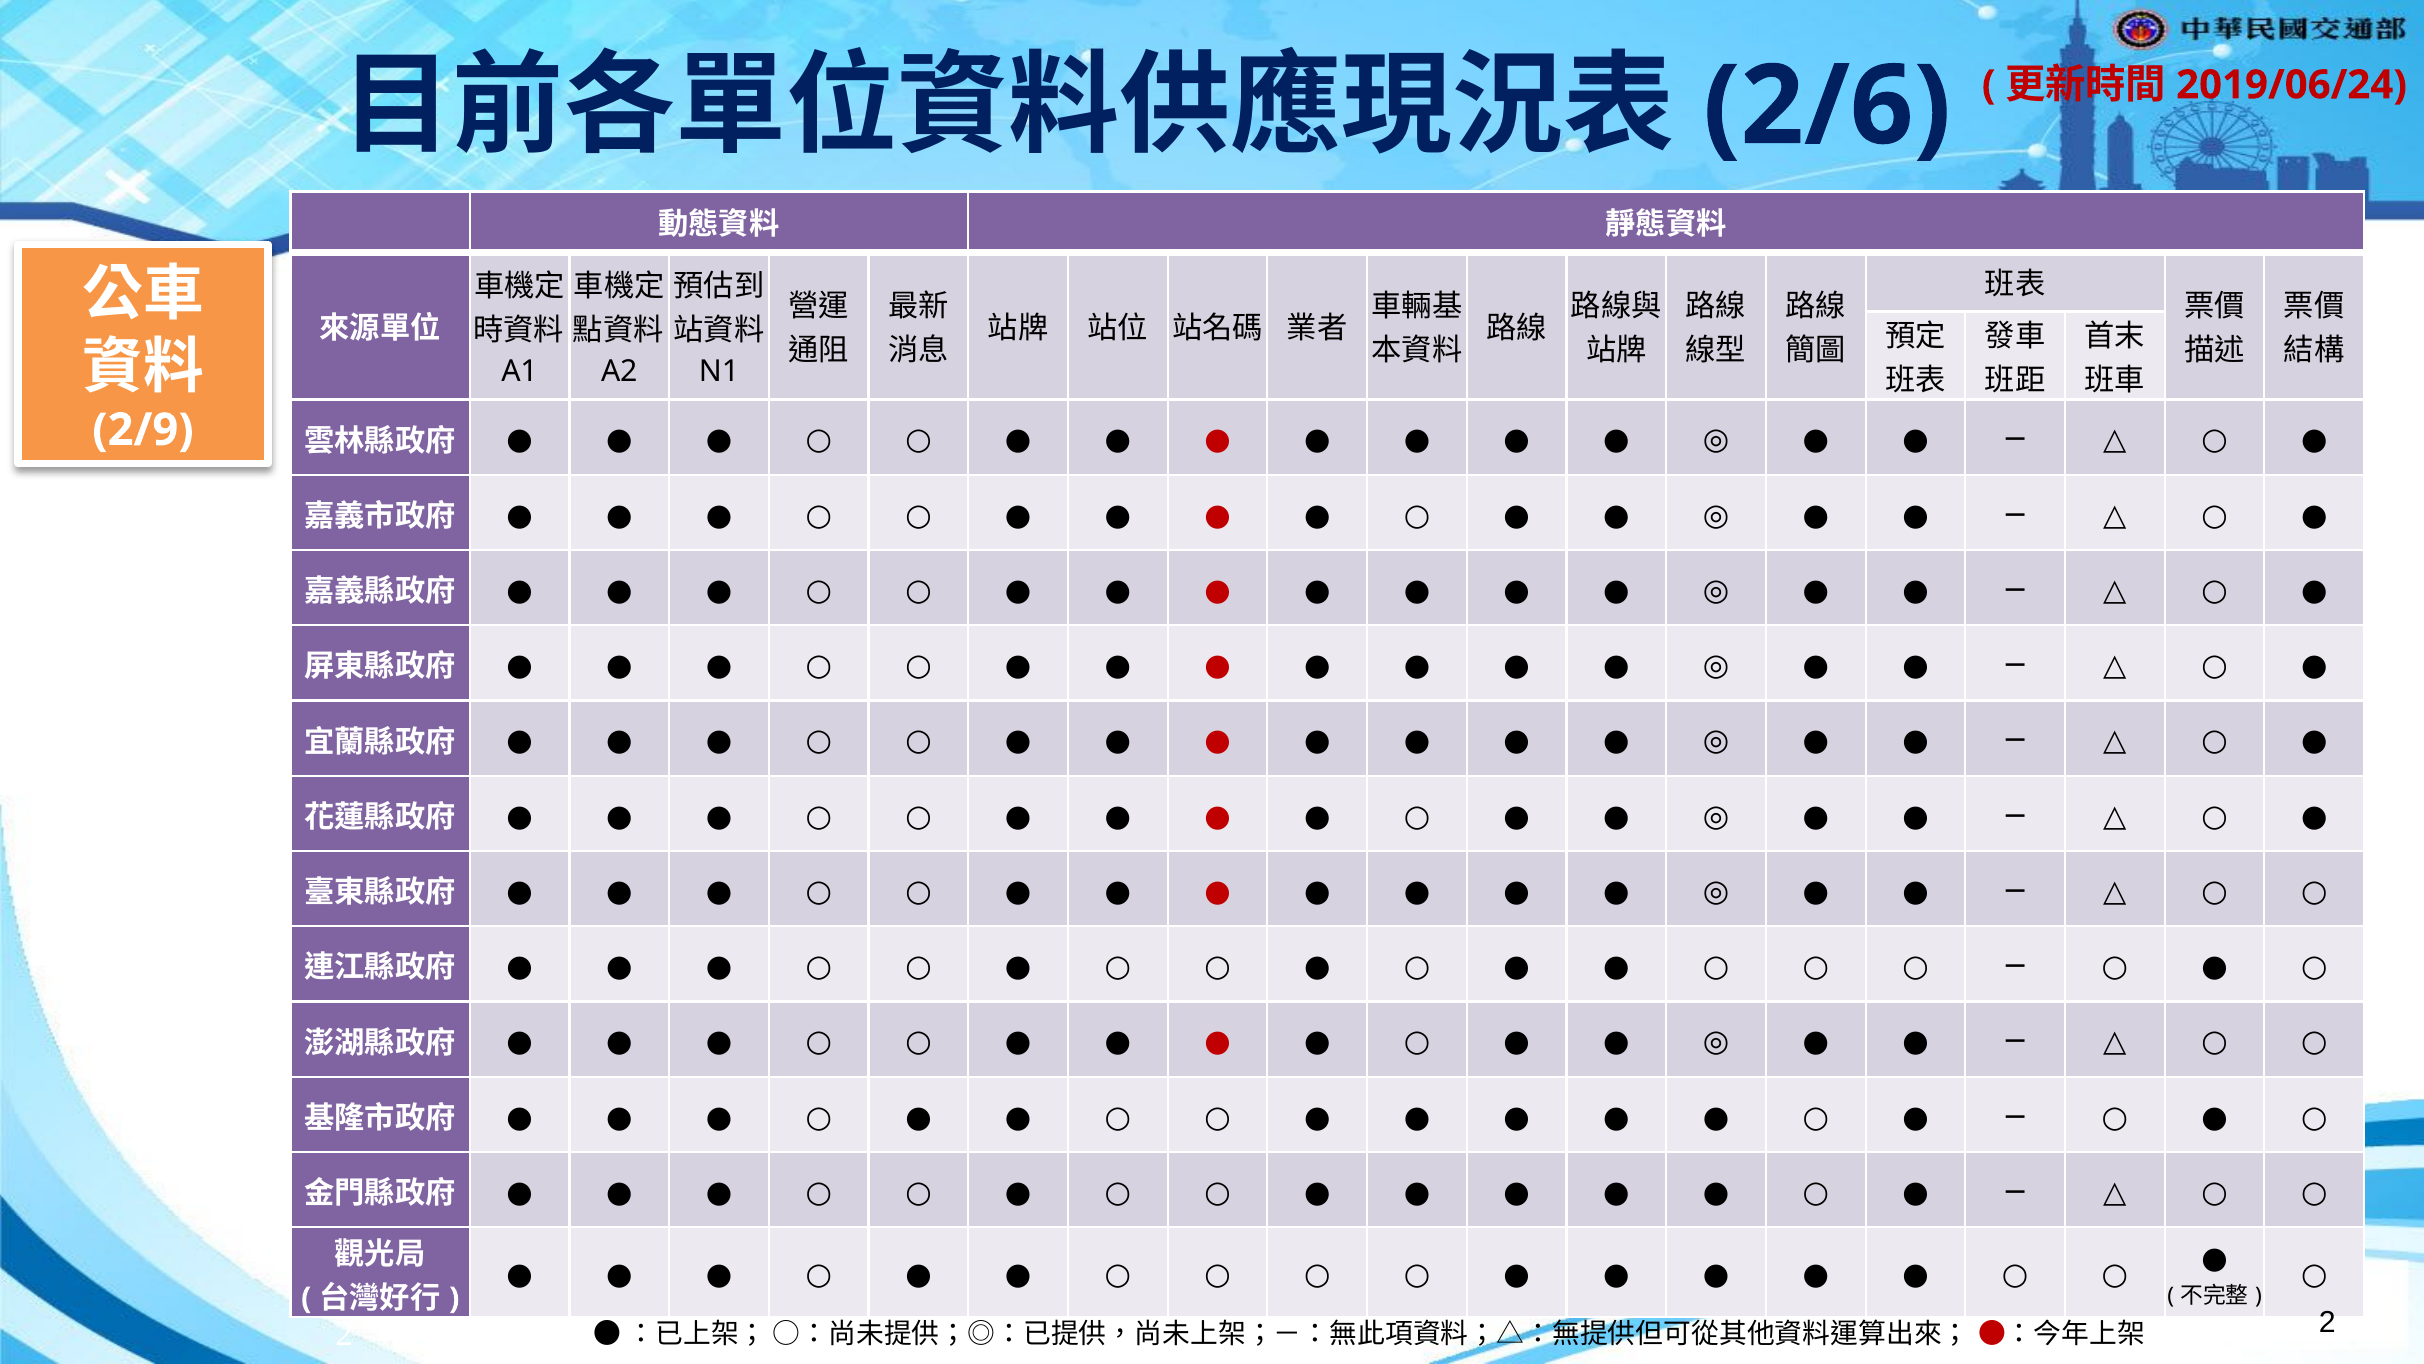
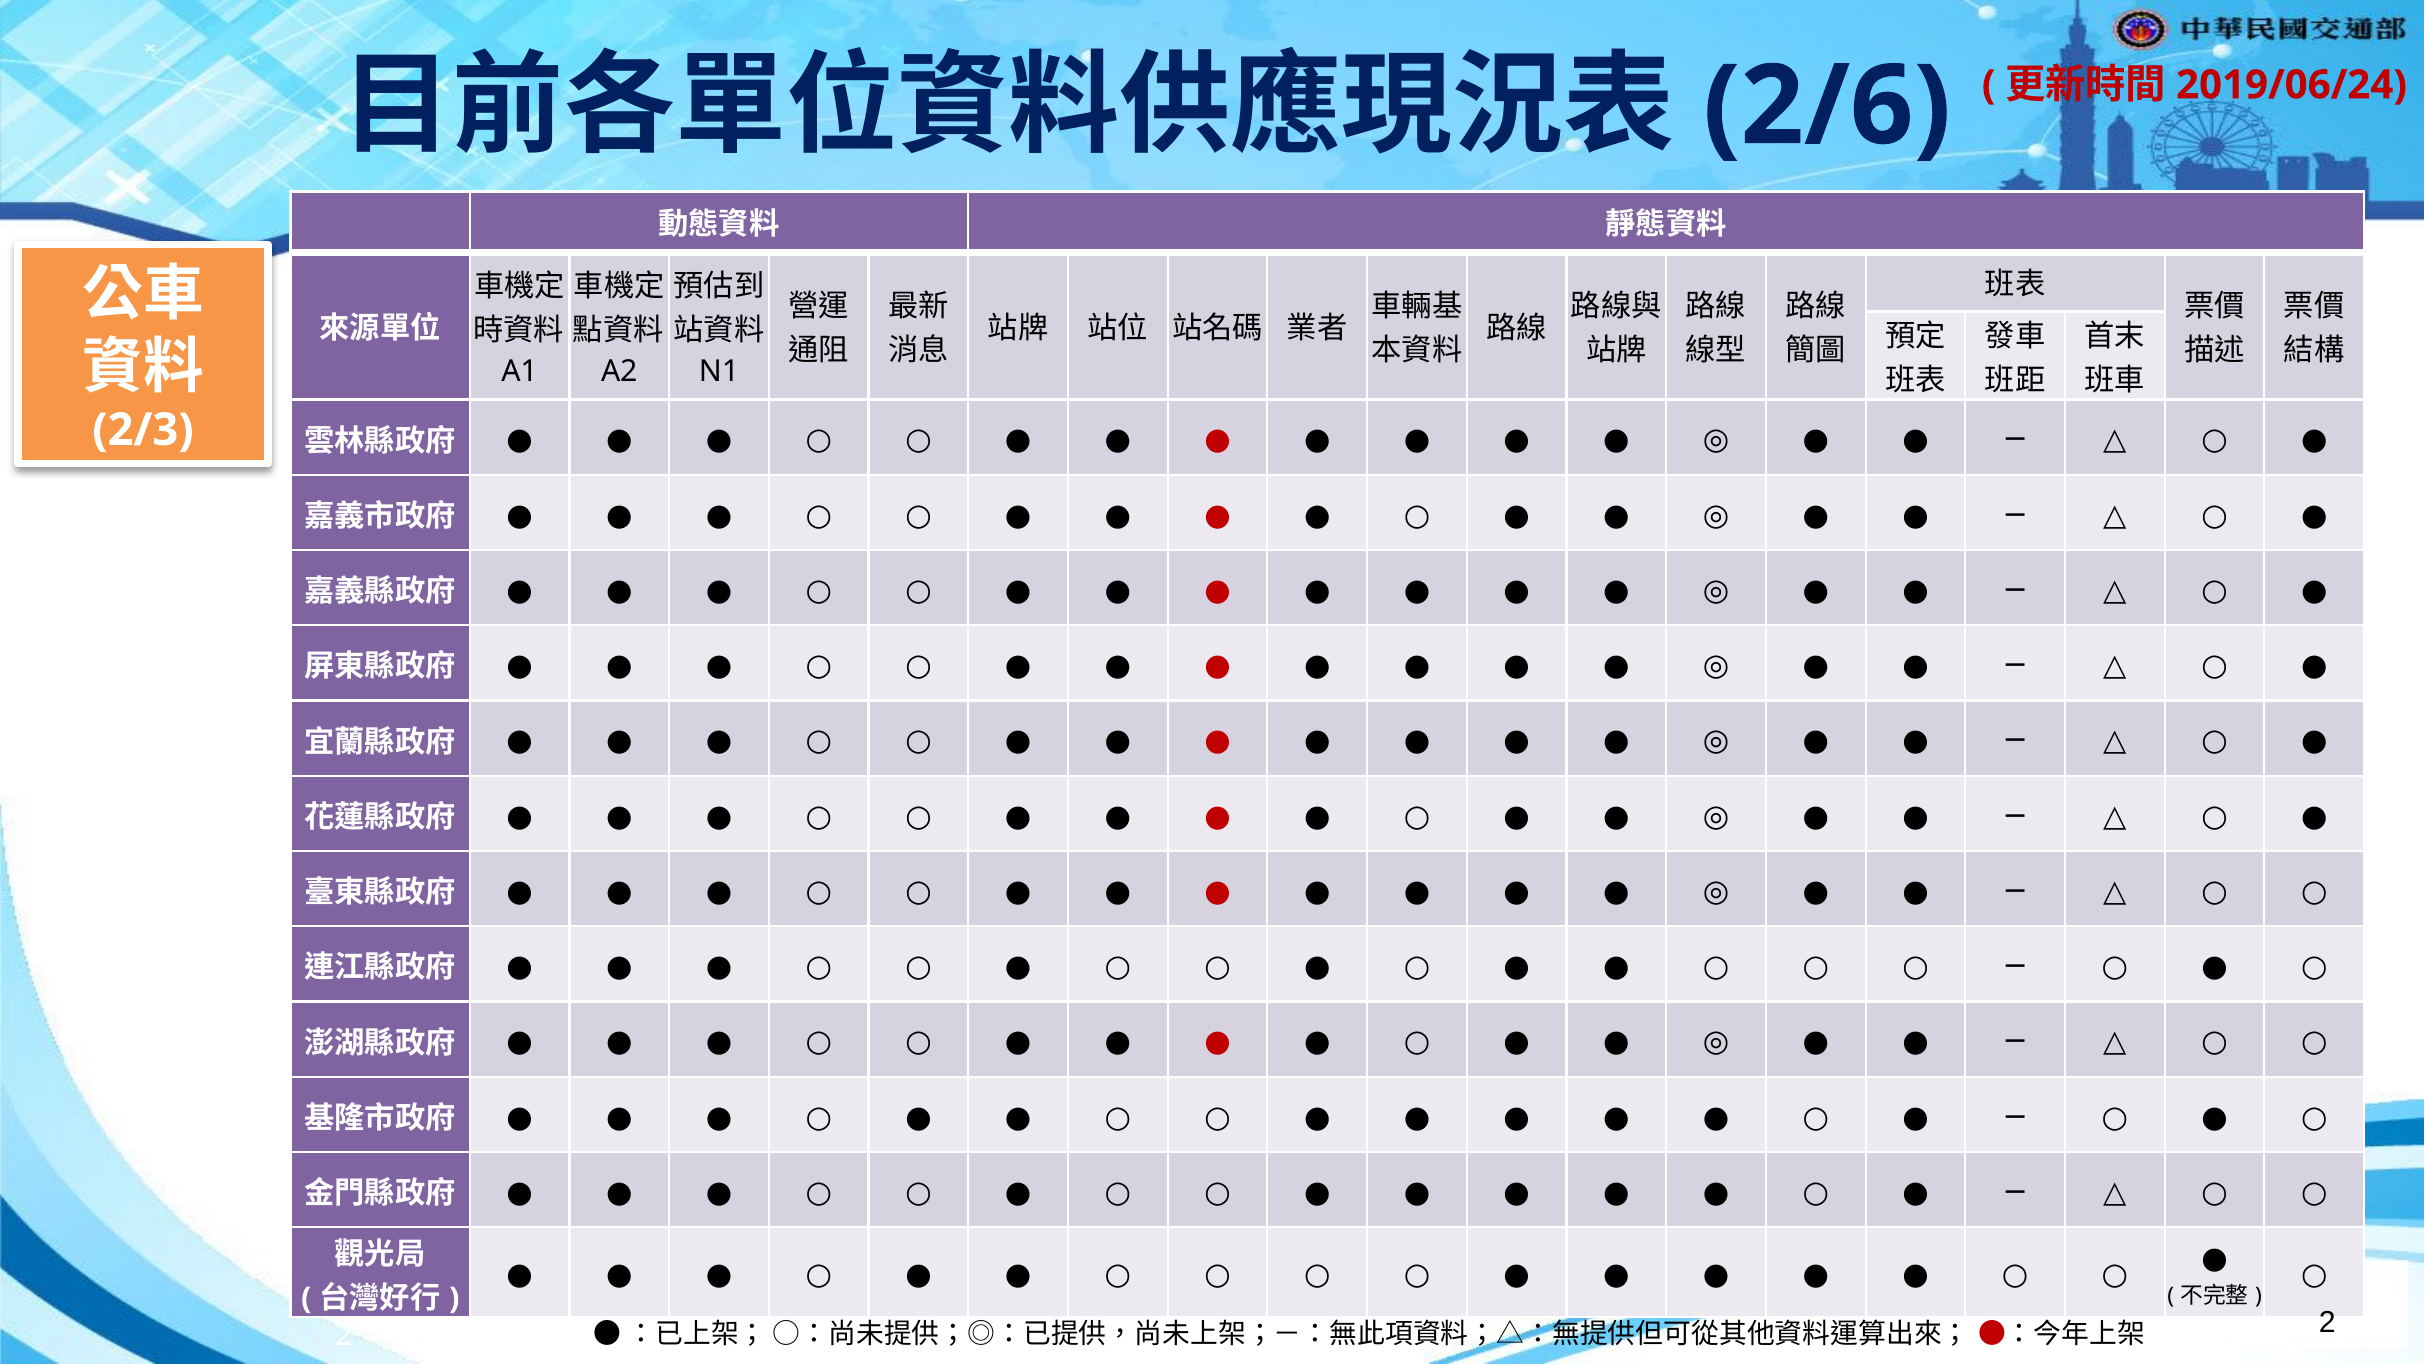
2/9: 2/9 -> 2/3
